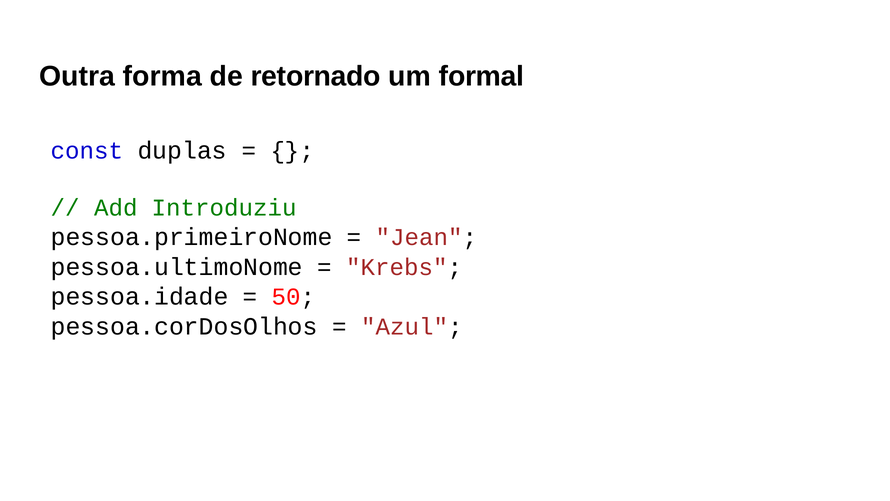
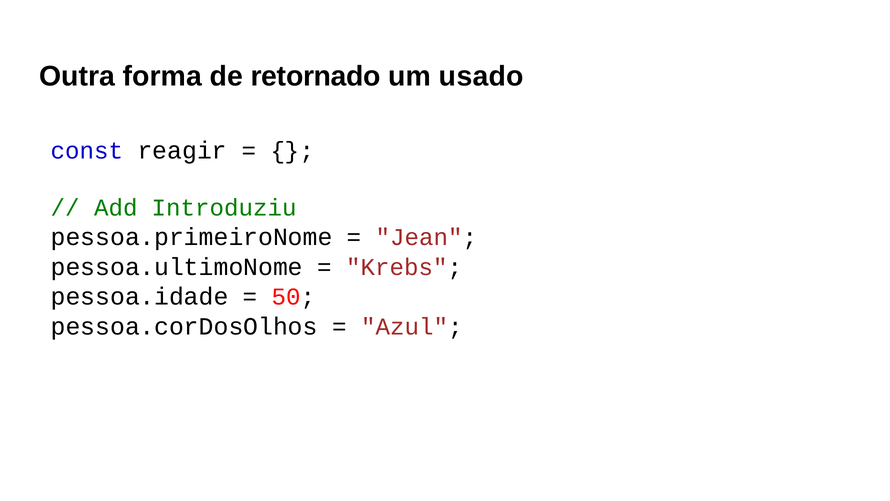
formal: formal -> usado
duplas: duplas -> reagir
